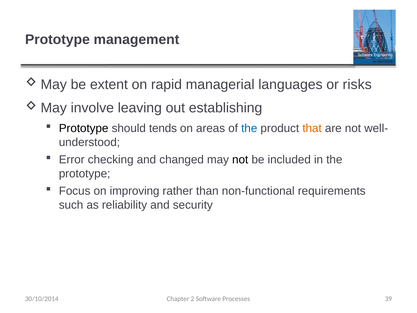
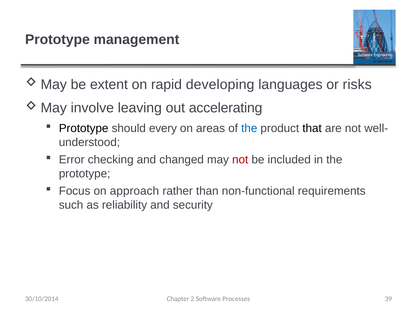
managerial: managerial -> developing
establishing: establishing -> accelerating
tends: tends -> every
that colour: orange -> black
not at (240, 160) colour: black -> red
improving: improving -> approach
